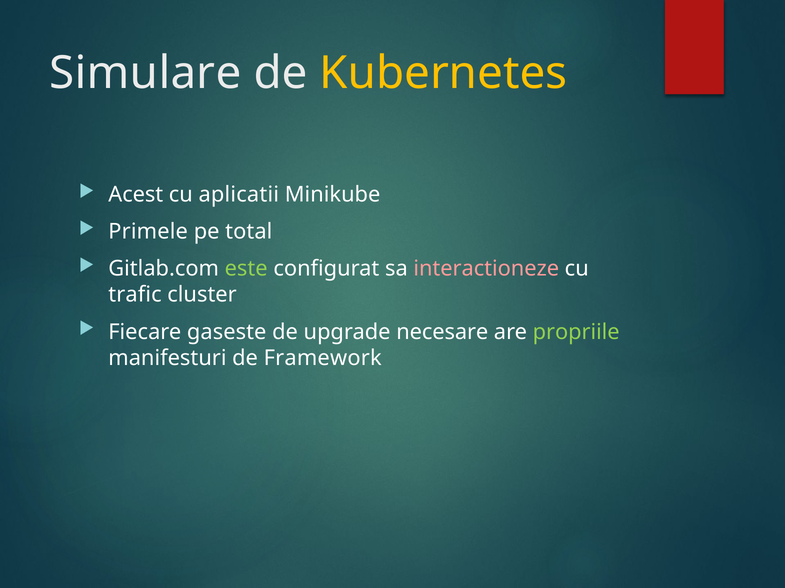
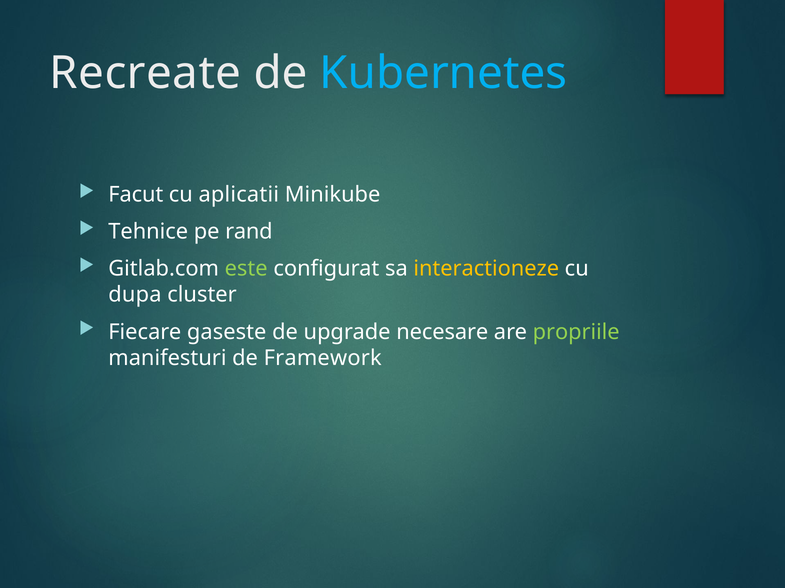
Simulare: Simulare -> Recreate
Kubernetes colour: yellow -> light blue
Acest: Acest -> Facut
Primele: Primele -> Tehnice
total: total -> rand
interactioneze colour: pink -> yellow
trafic: trafic -> dupa
